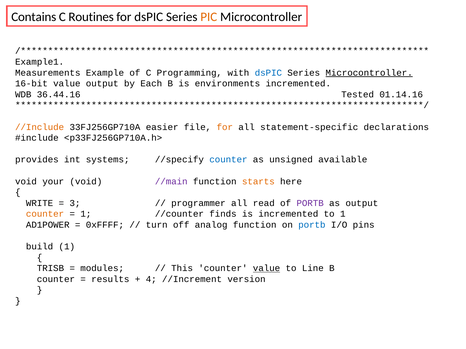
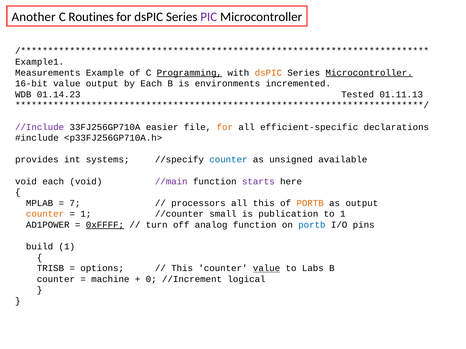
Contains: Contains -> Another
PIC colour: orange -> purple
Programming underline: none -> present
dsPIC at (268, 73) colour: blue -> orange
36.44.16: 36.44.16 -> 01.14.23
01.14.16: 01.14.16 -> 01.11.13
//Include colour: orange -> purple
statement-specific: statement-specific -> efficient-specific
void your: your -> each
starts colour: orange -> purple
WRITE: WRITE -> MPLAB
3: 3 -> 7
programmer: programmer -> processors
all read: read -> this
PORTB at (310, 203) colour: purple -> orange
finds: finds -> small
is incremented: incremented -> publication
0xFFFF underline: none -> present
modules: modules -> options
Line: Line -> Labs
results: results -> machine
4: 4 -> 0
version: version -> logical
